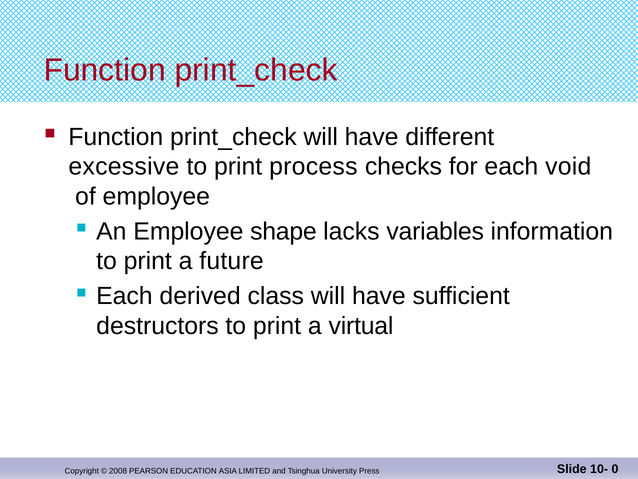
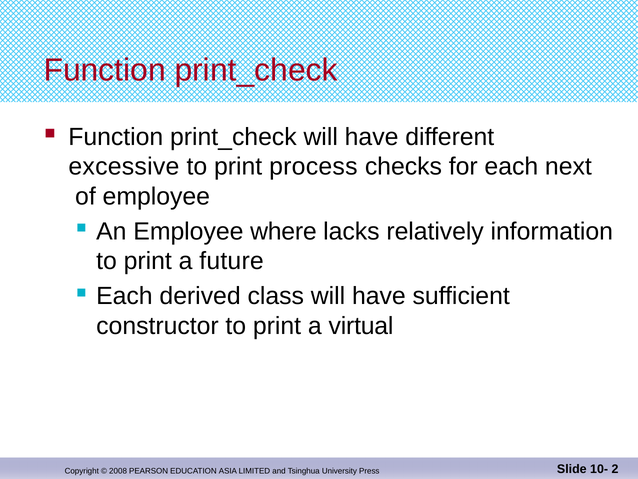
void: void -> next
shape: shape -> where
variables: variables -> relatively
destructors: destructors -> constructor
0: 0 -> 2
